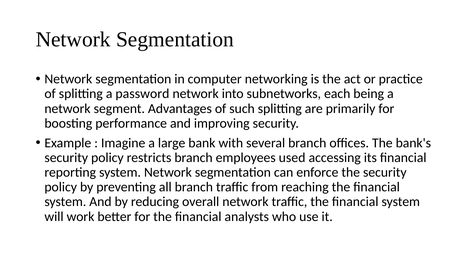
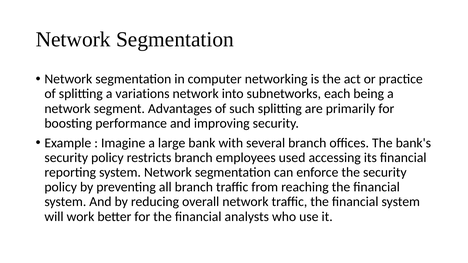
password: password -> variations
